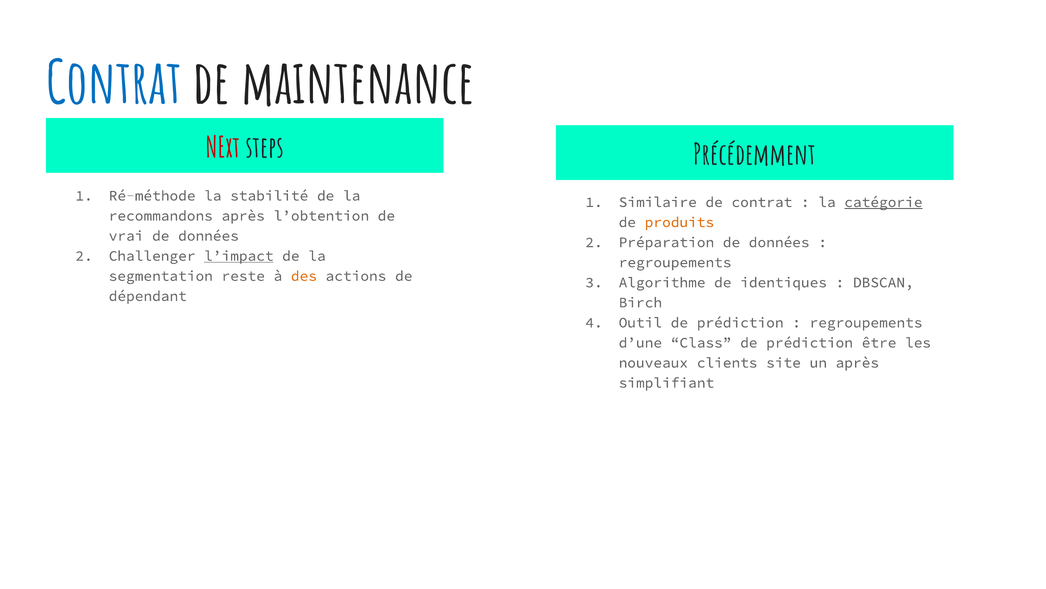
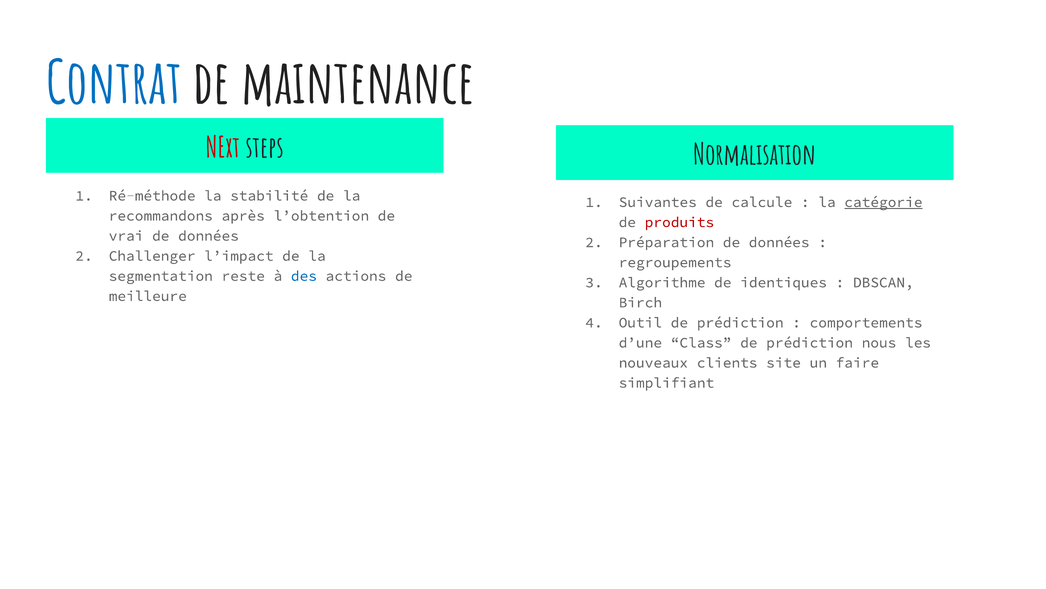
Précédemment: Précédemment -> Normalisation
Similaire: Similaire -> Suivantes
de contrat: contrat -> calcule
produits colour: orange -> red
l’impact underline: present -> none
des colour: orange -> blue
dépendant: dépendant -> meilleure
regroupements at (866, 322): regroupements -> comportements
être: être -> nous
un après: après -> faire
